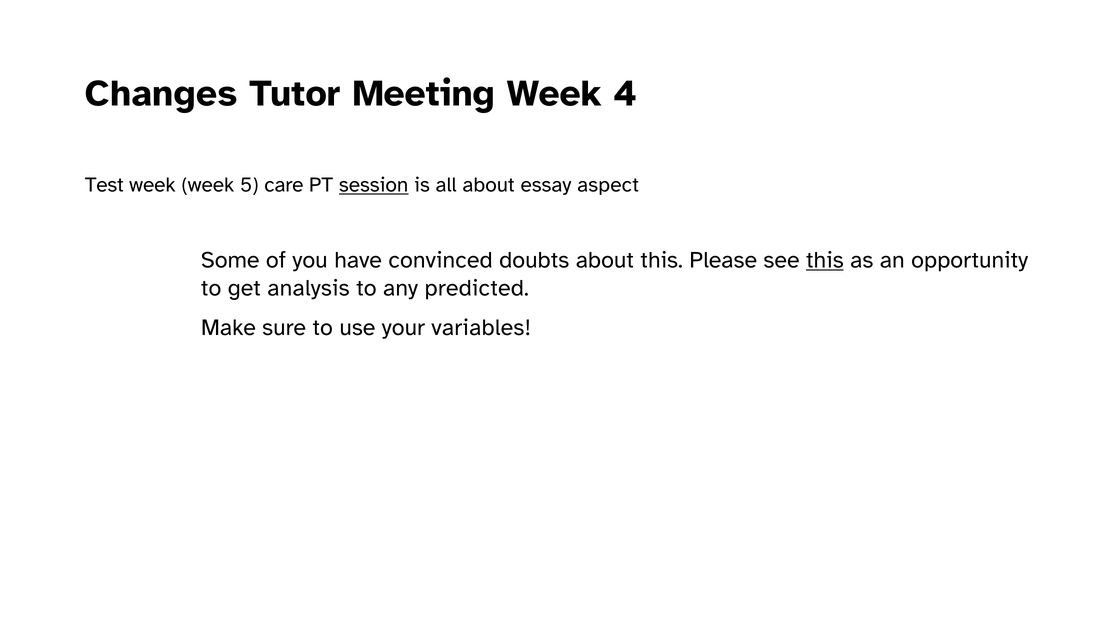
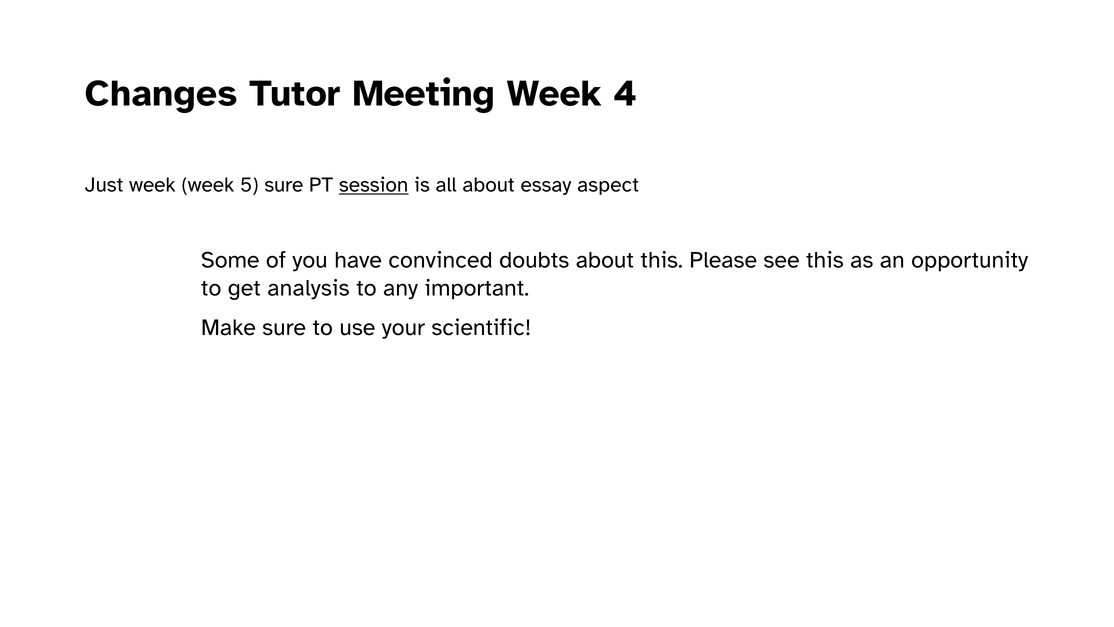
Test: Test -> Just
5 care: care -> sure
this at (825, 260) underline: present -> none
predicted: predicted -> important
variables: variables -> scientific
